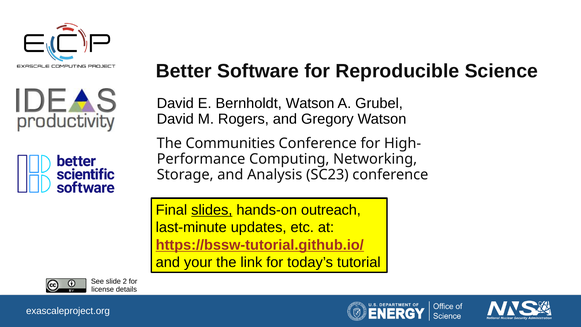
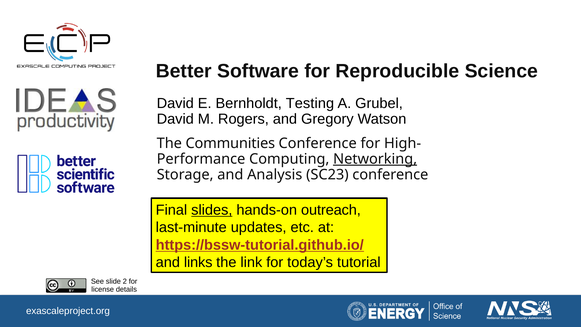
Bernholdt Watson: Watson -> Testing
Networking underline: none -> present
your: your -> links
